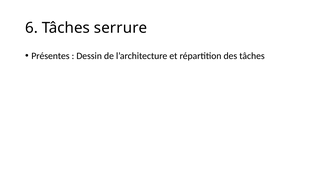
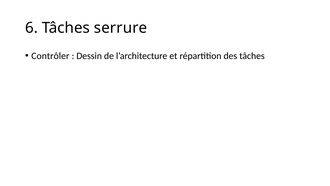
Présentes: Présentes -> Contrôler
